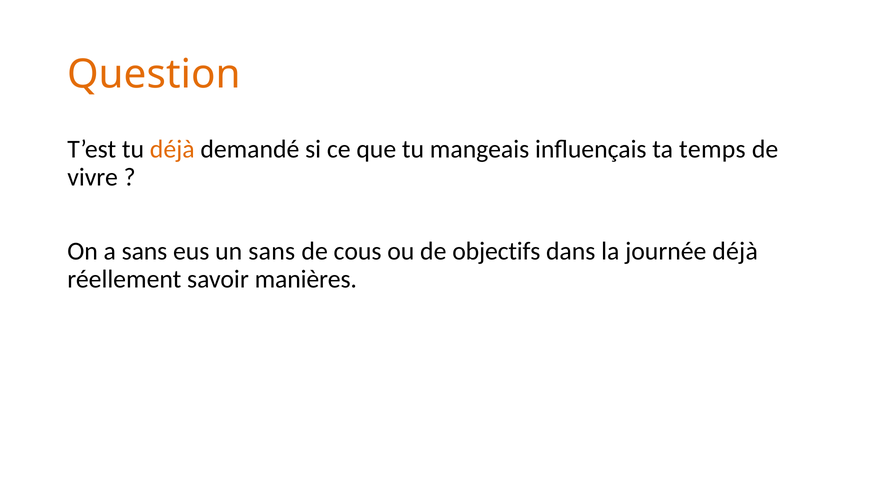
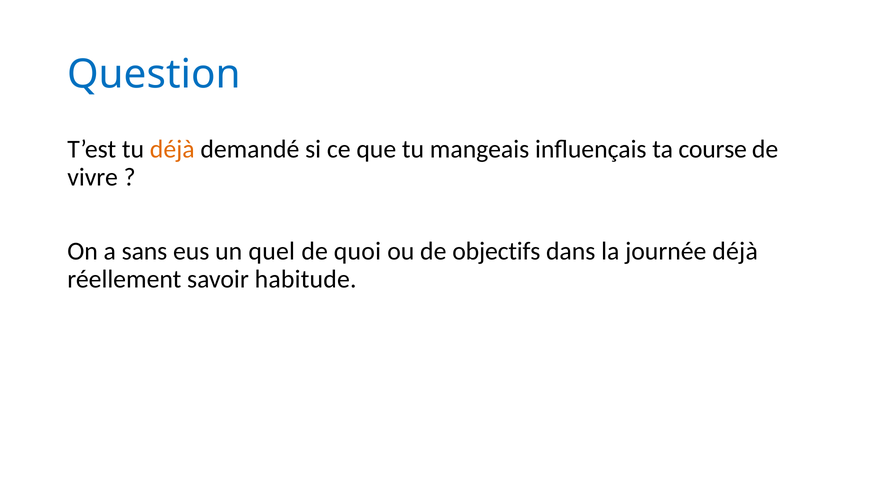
Question colour: orange -> blue
temps: temps -> course
un sans: sans -> quel
cous: cous -> quoi
manières: manières -> habitude
